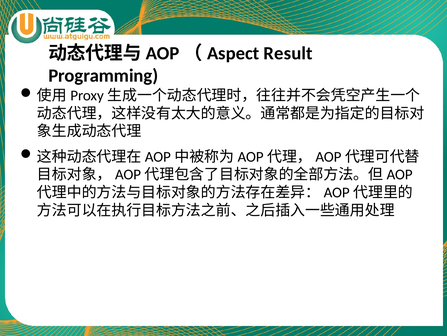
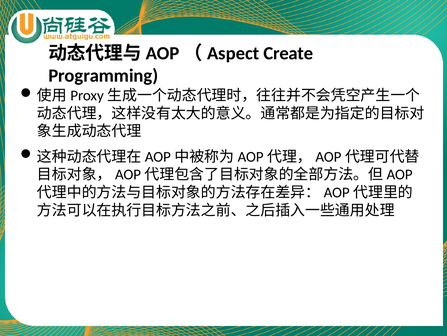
Result: Result -> Create
